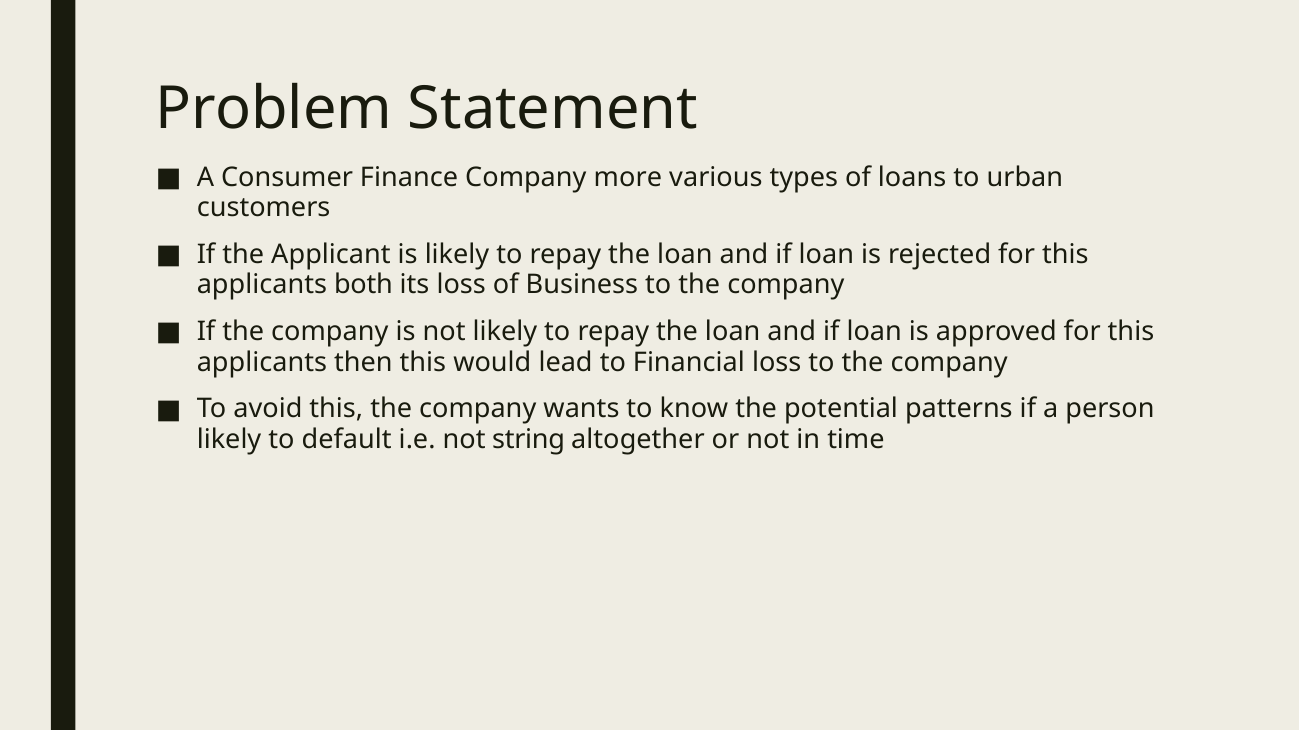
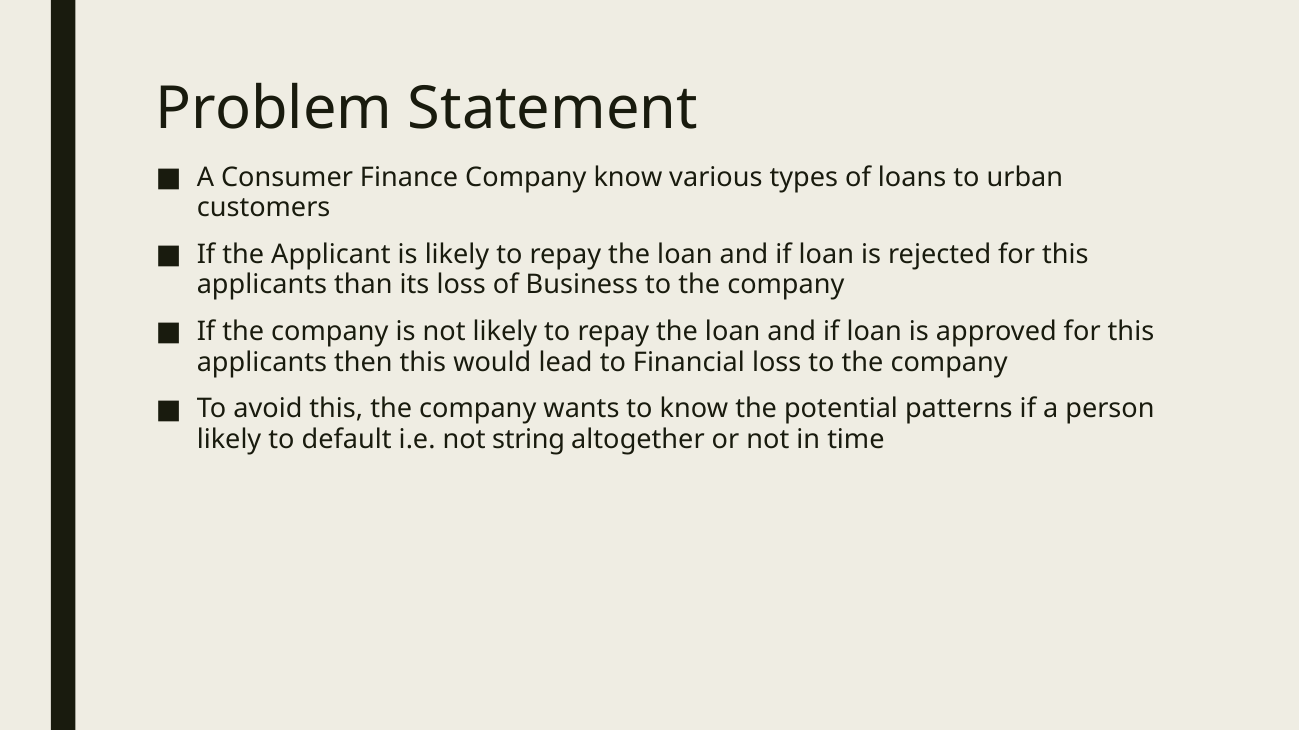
Company more: more -> know
both: both -> than
